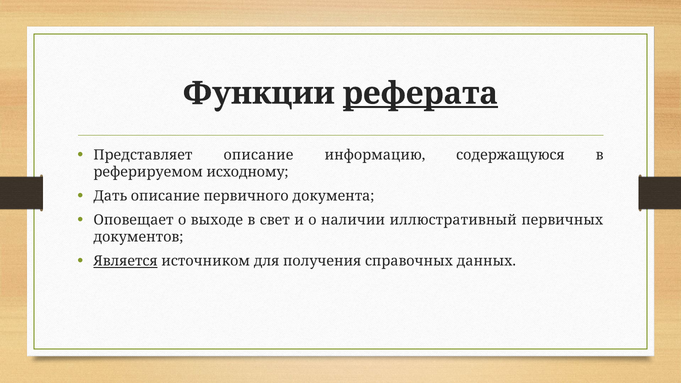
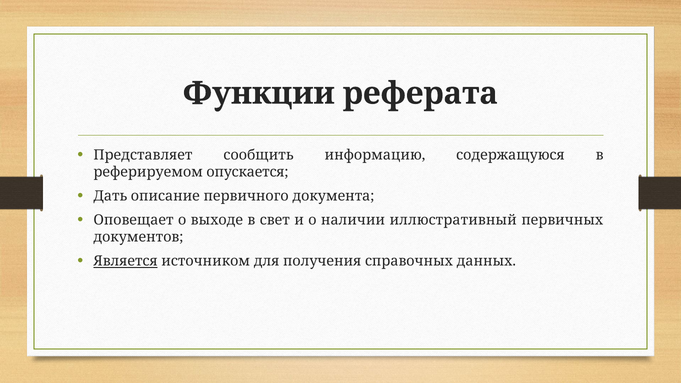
реферата underline: present -> none
Представляет описание: описание -> сообщить
исходному: исходному -> опускается
